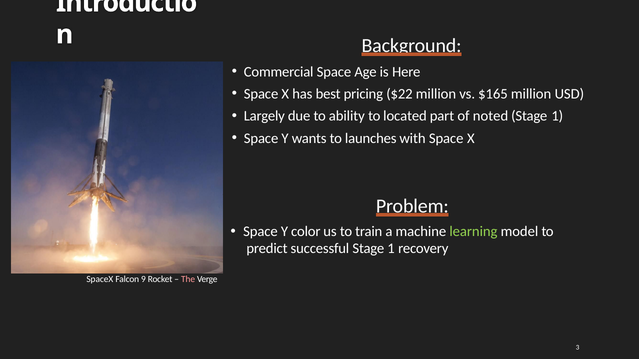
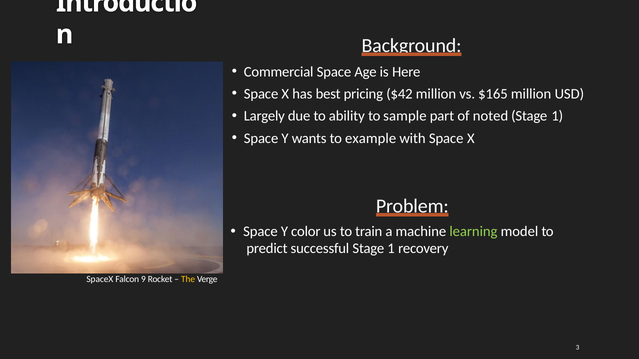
$22: $22 -> $42
located: located -> sample
launches: launches -> example
The colour: pink -> yellow
